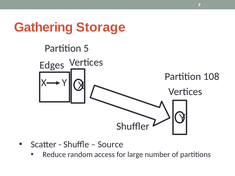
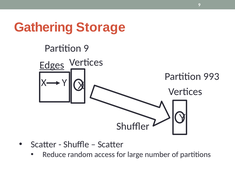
Partition 5: 5 -> 9
Edges underline: none -> present
108: 108 -> 993
Source at (111, 145): Source -> Scatter
